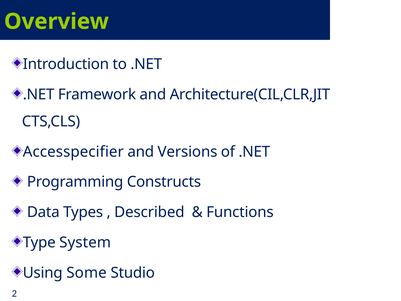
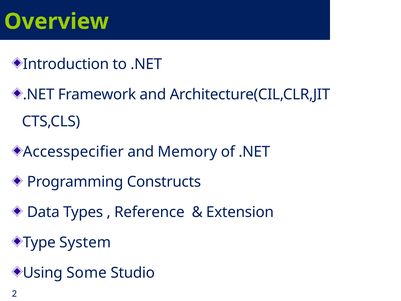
Versions: Versions -> Memory
Described: Described -> Reference
Functions: Functions -> Extension
